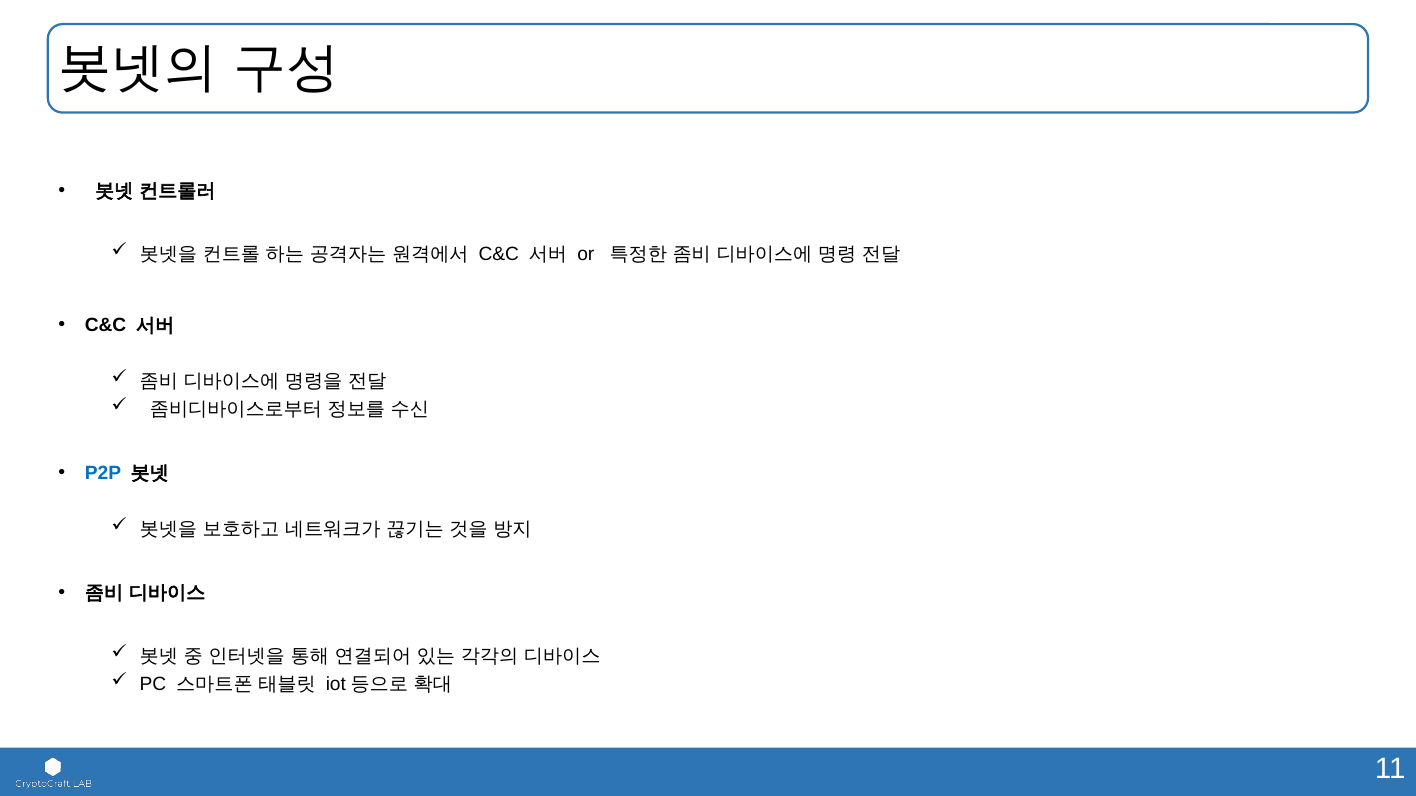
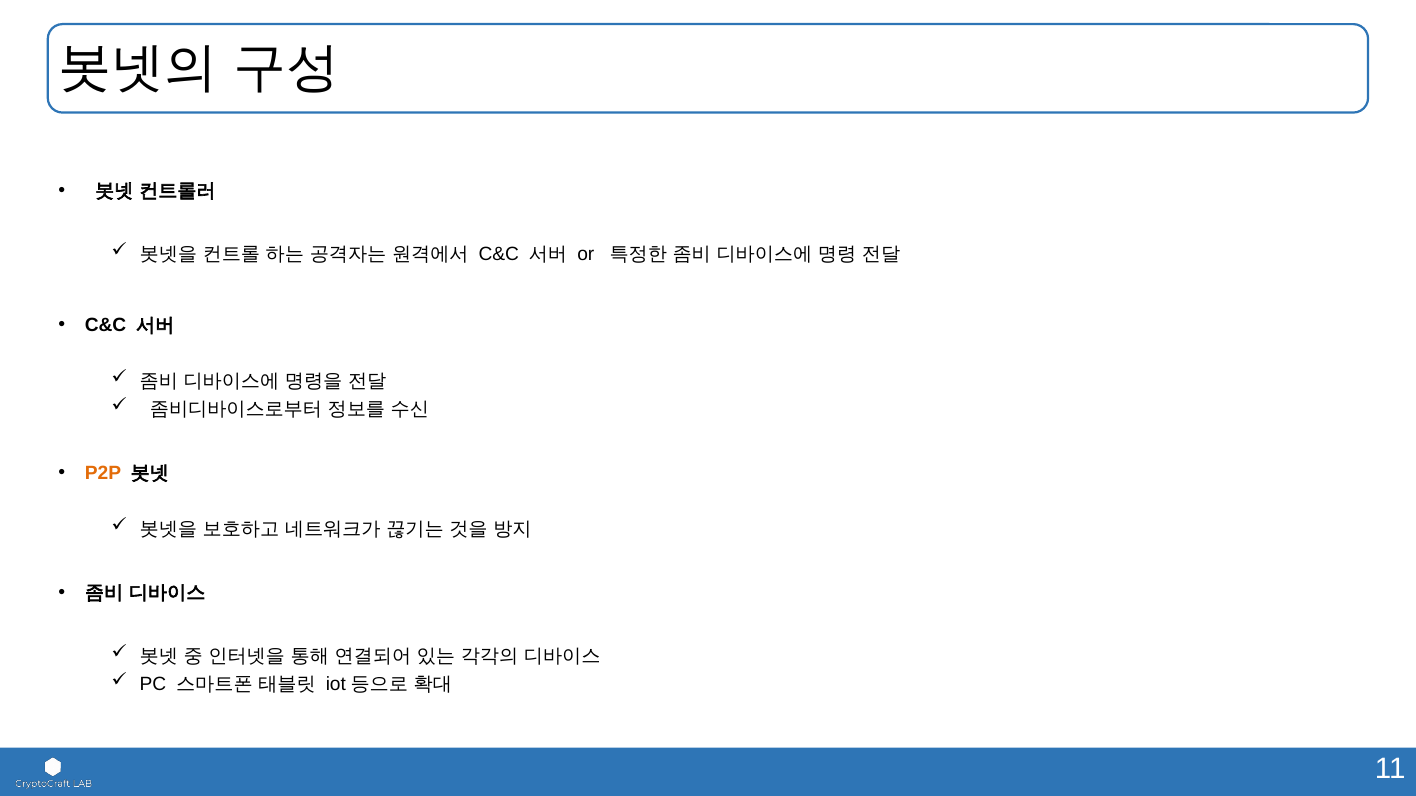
P2P colour: blue -> orange
